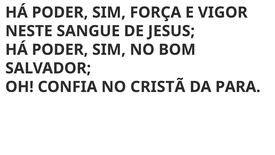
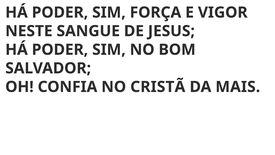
PARA: PARA -> MAIS
